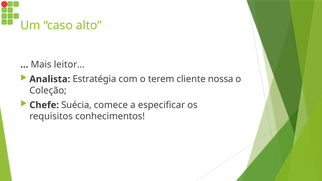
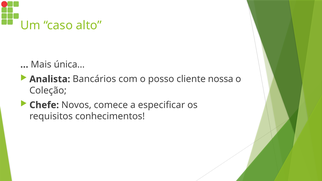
leitor…: leitor… -> única…
Estratégia: Estratégia -> Bancários
terem: terem -> posso
Suécia: Suécia -> Novos
